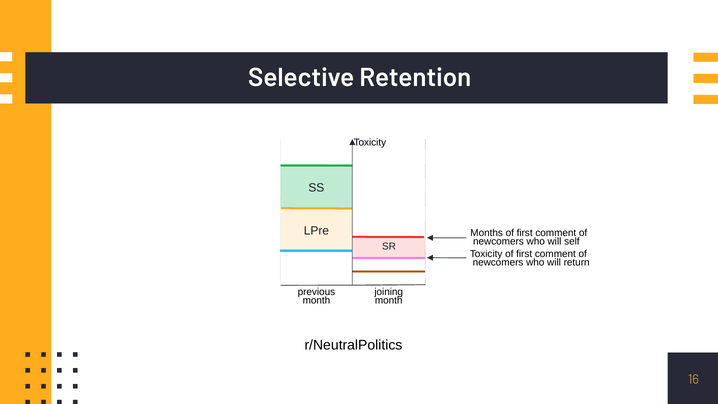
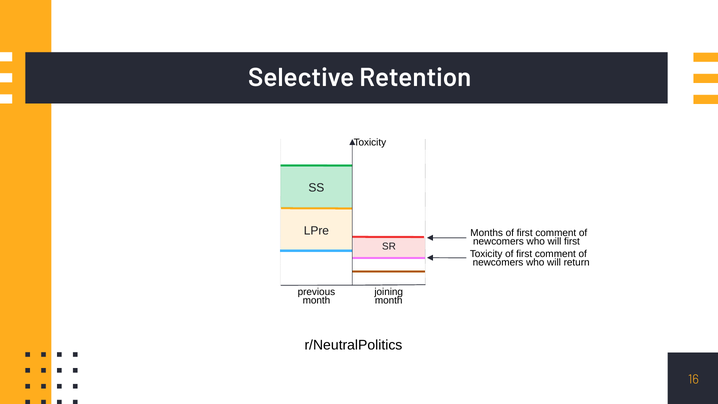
will self: self -> first
